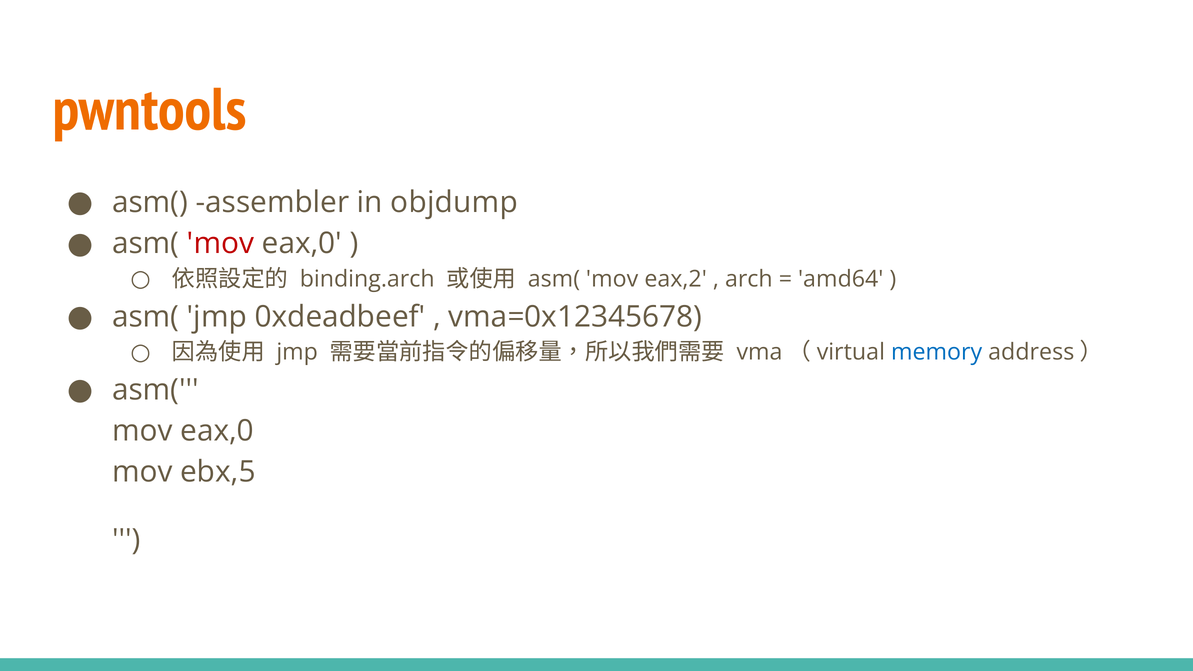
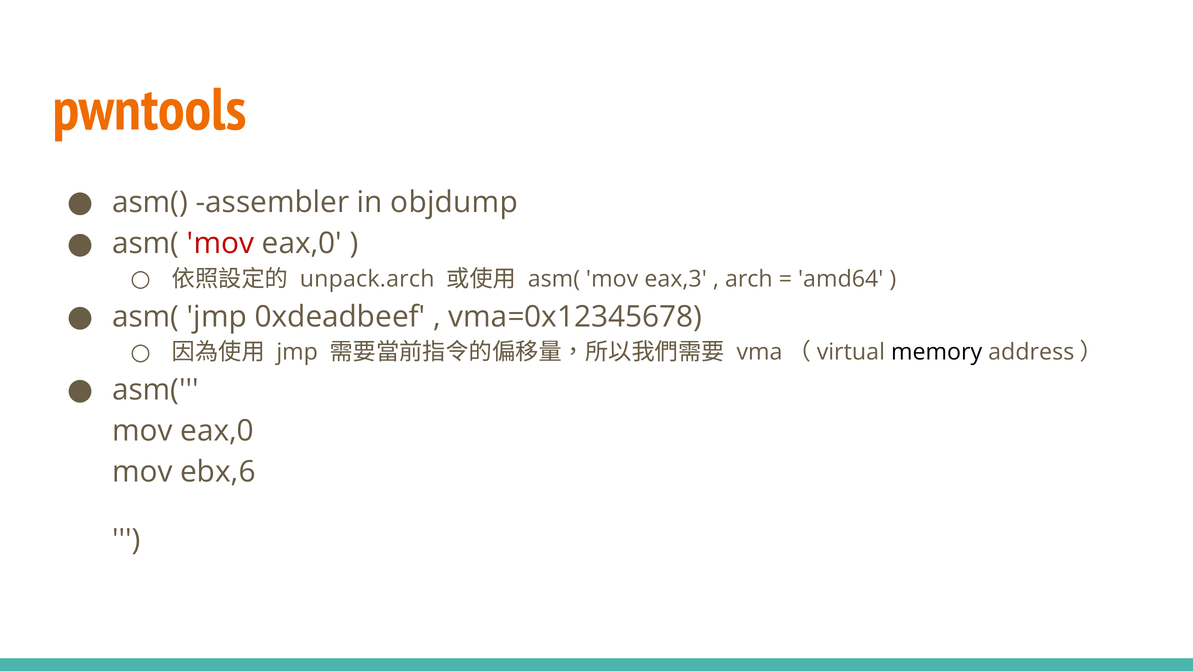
binding.arch: binding.arch -> unpack.arch
eax,2: eax,2 -> eax,3
memory colour: blue -> black
ebx,5: ebx,5 -> ebx,6
